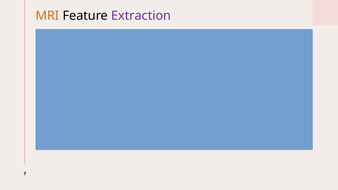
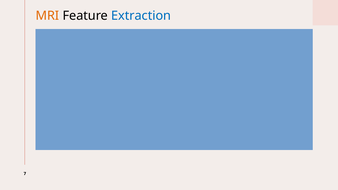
Extraction colour: purple -> blue
